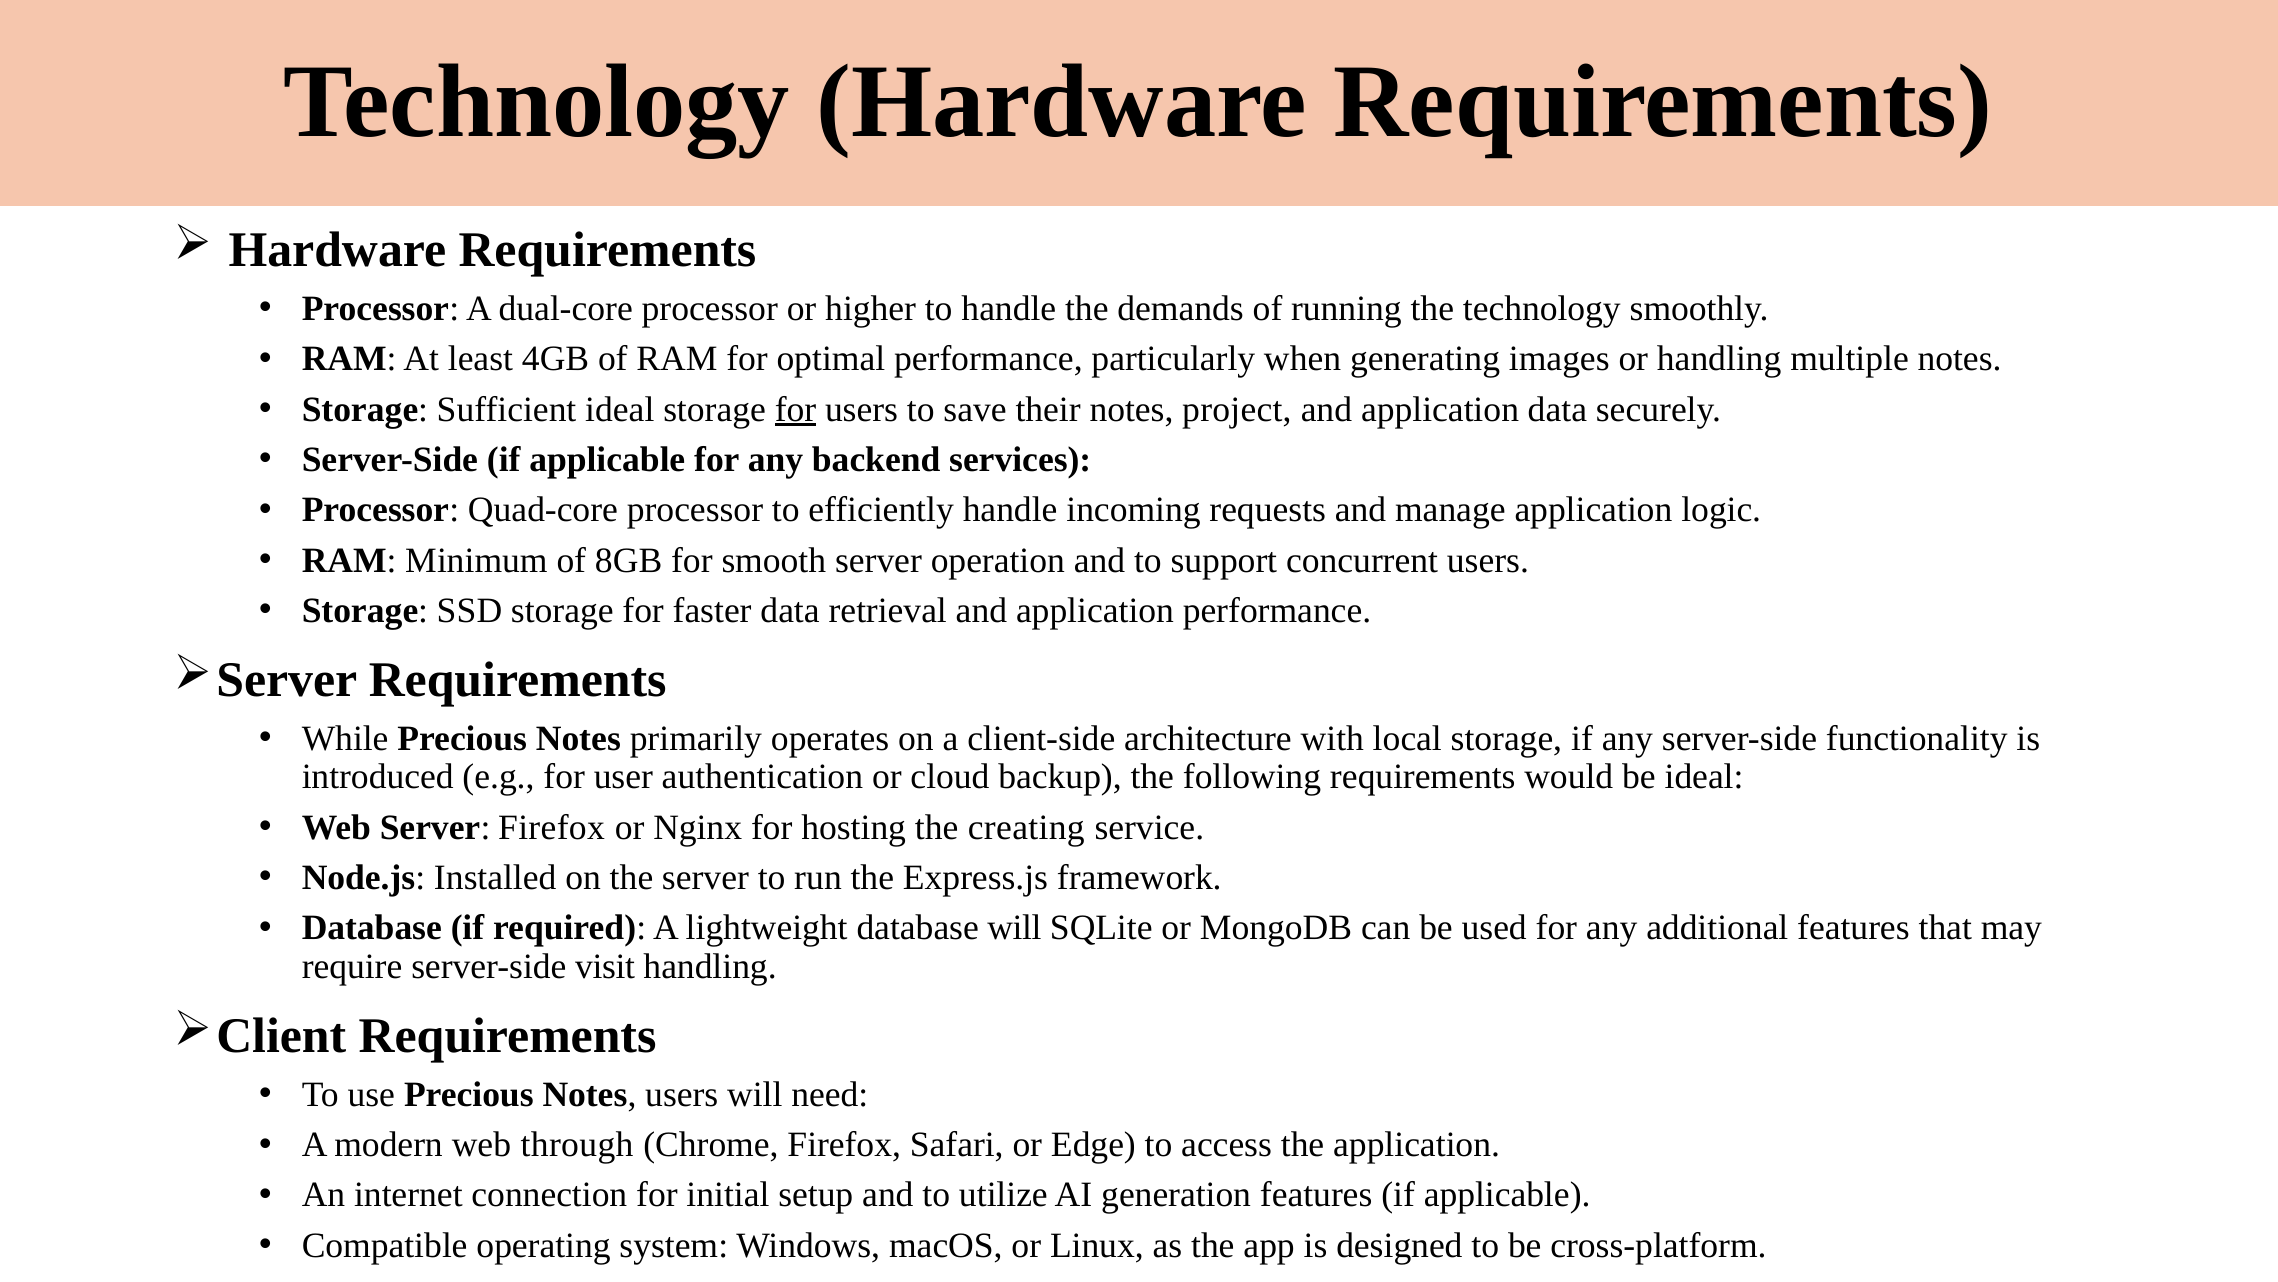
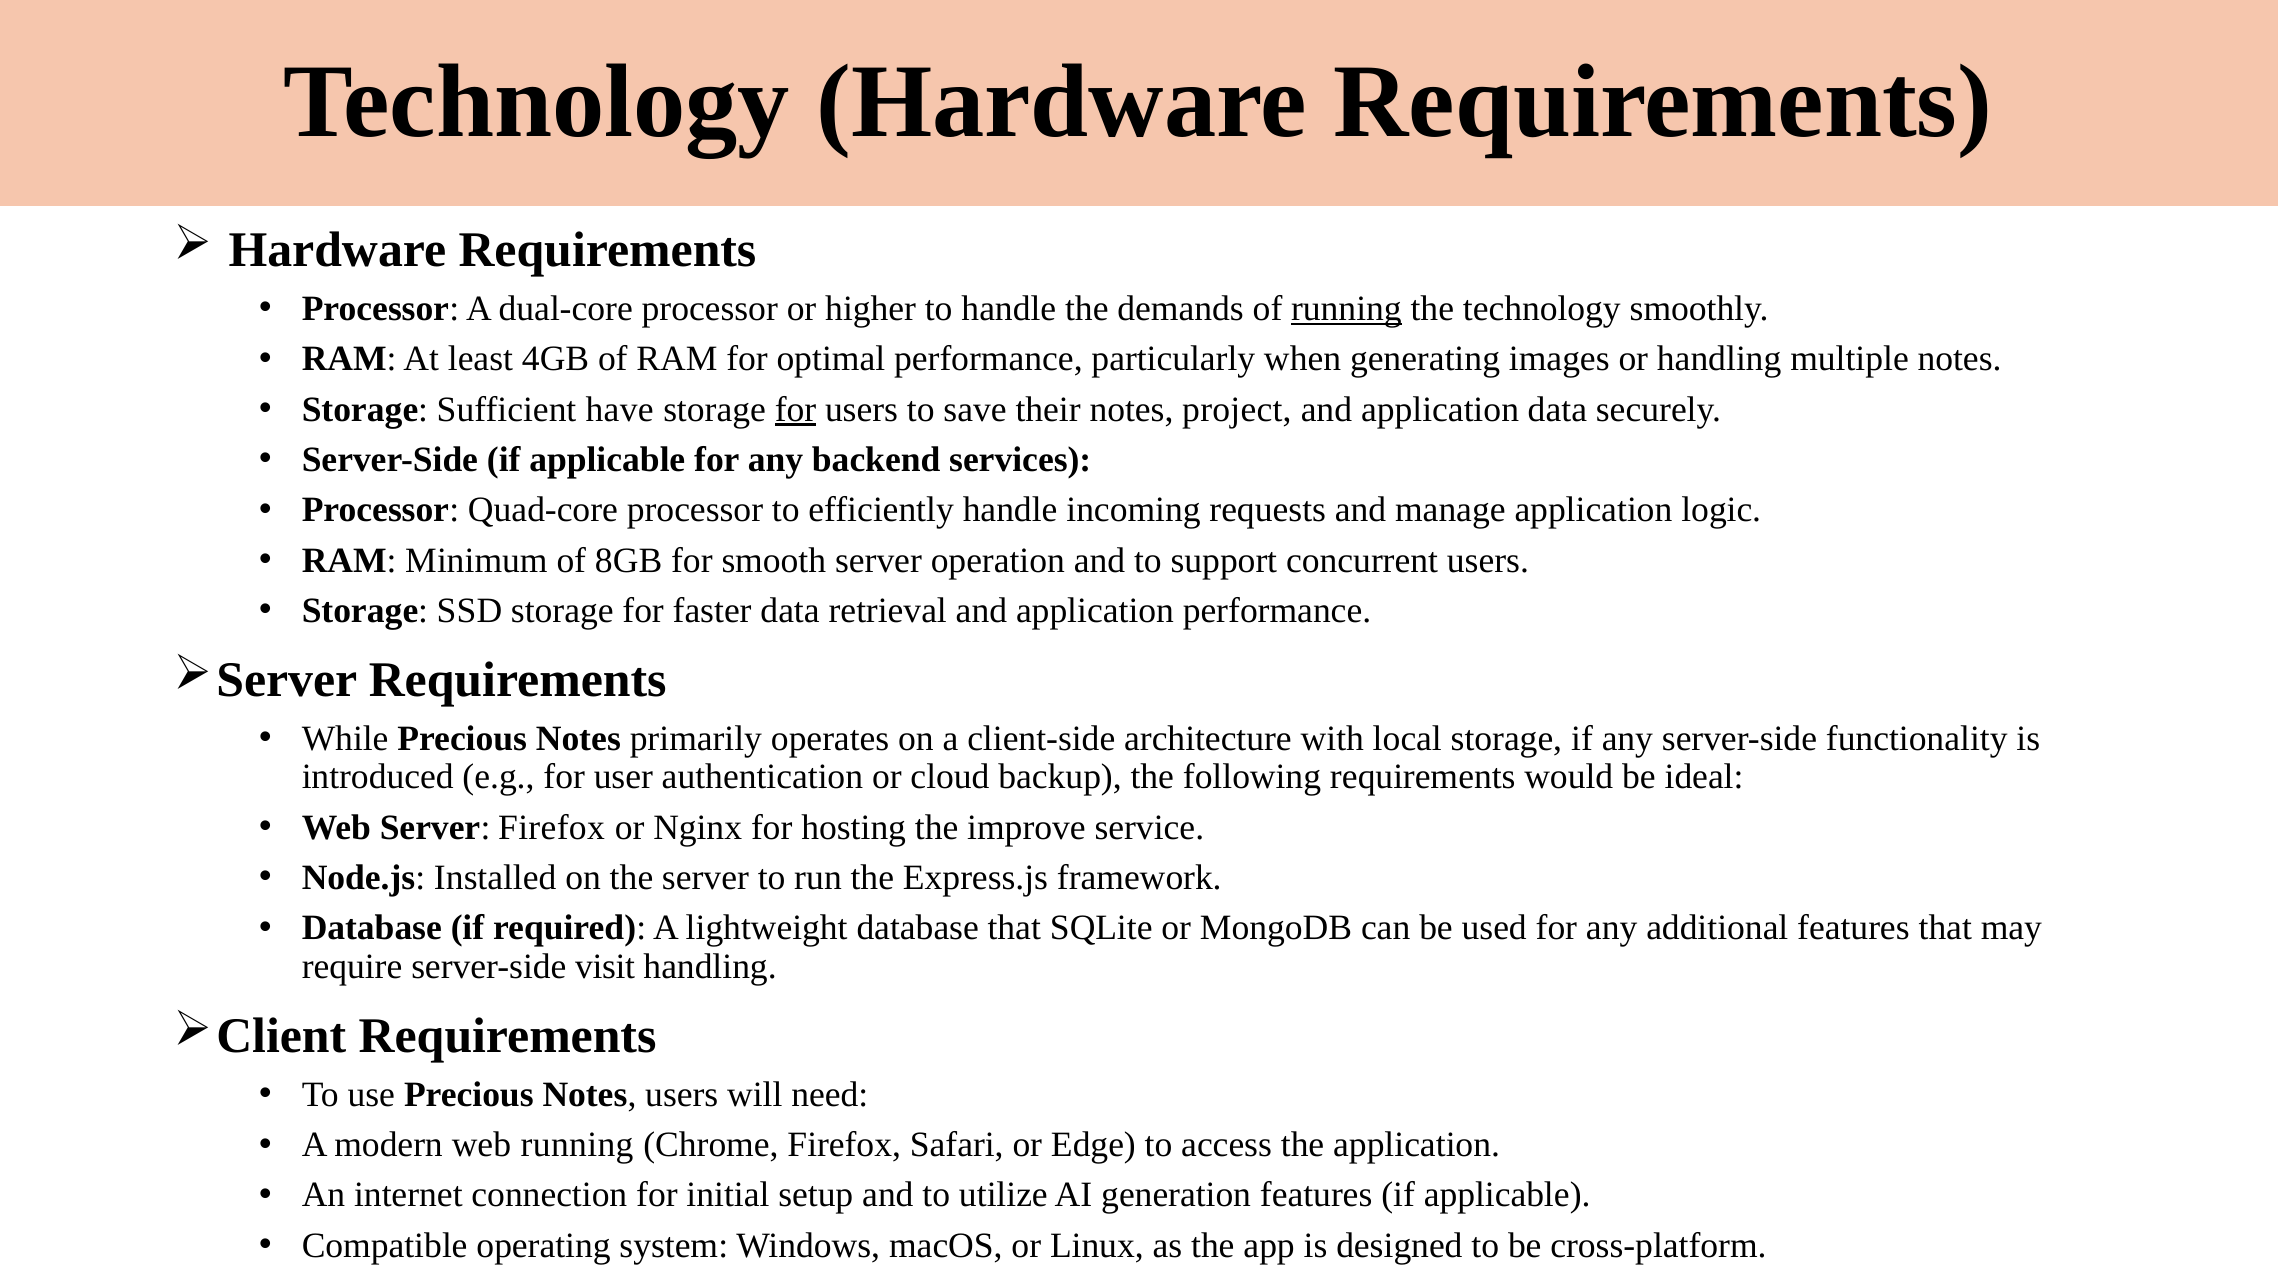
running at (1346, 308) underline: none -> present
Sufficient ideal: ideal -> have
creating: creating -> improve
database will: will -> that
web through: through -> running
